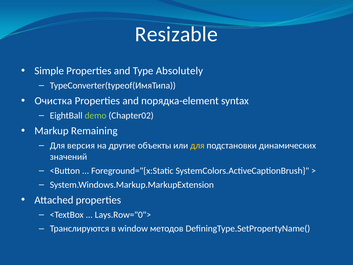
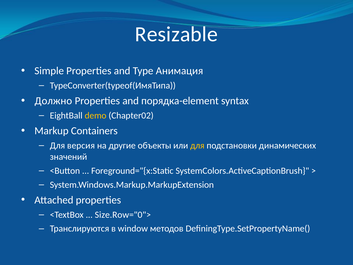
Absolutely: Absolutely -> Анимация
Очистка: Очистка -> Должно
demo colour: light green -> yellow
Remaining: Remaining -> Containers
Lays.Row="0">: Lays.Row="0"> -> Size.Row="0">
